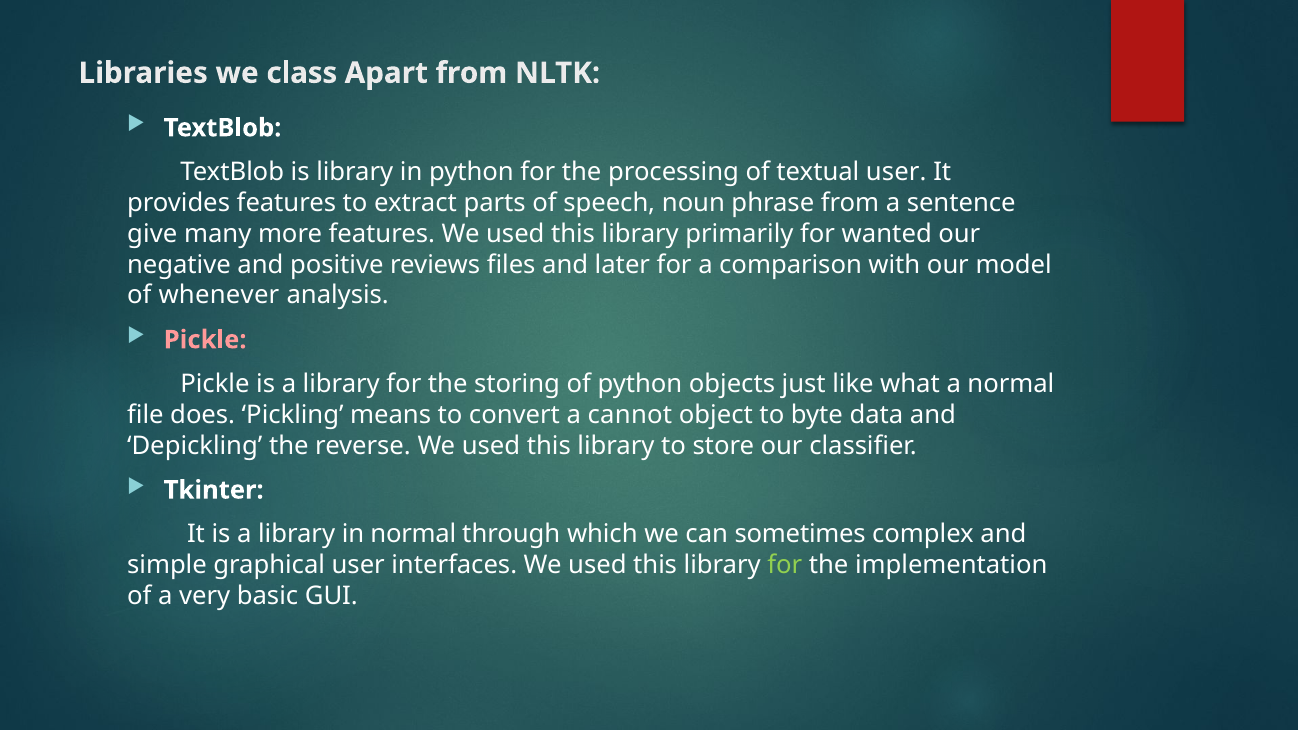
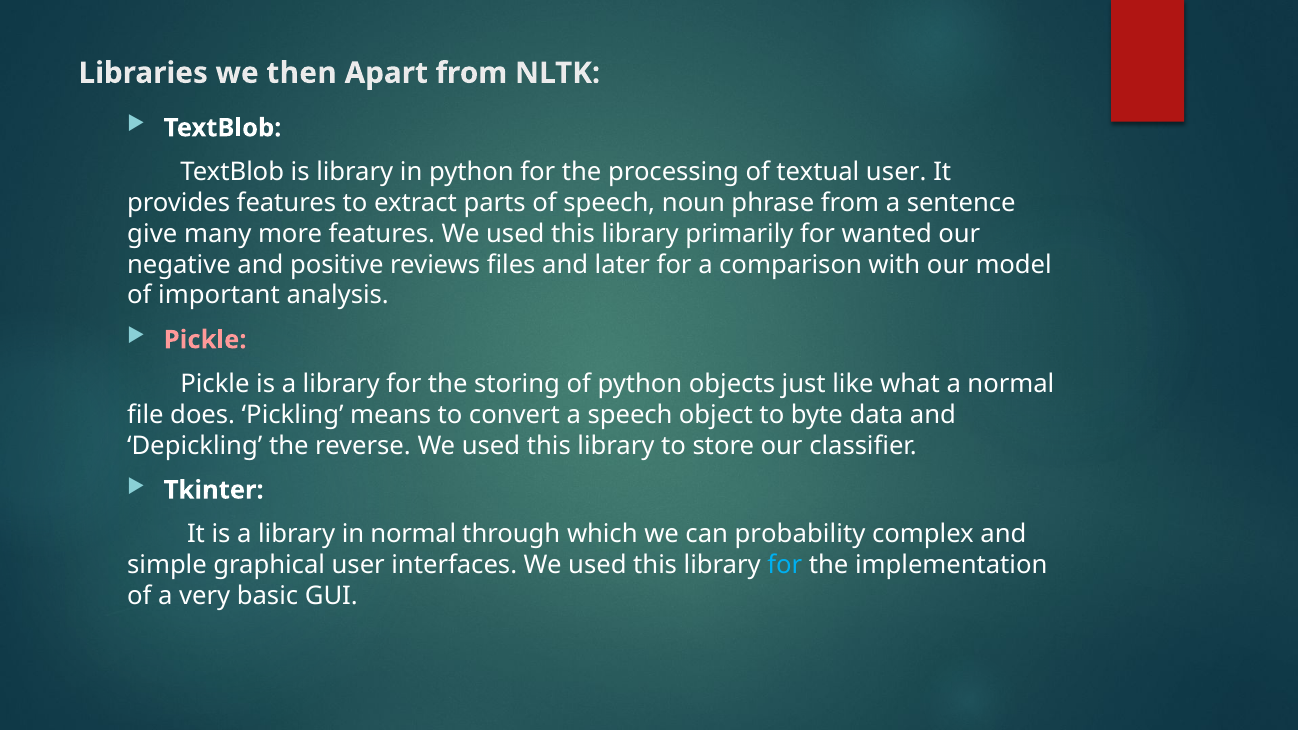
class: class -> then
whenever: whenever -> important
a cannot: cannot -> speech
sometimes: sometimes -> probability
for at (785, 565) colour: light green -> light blue
